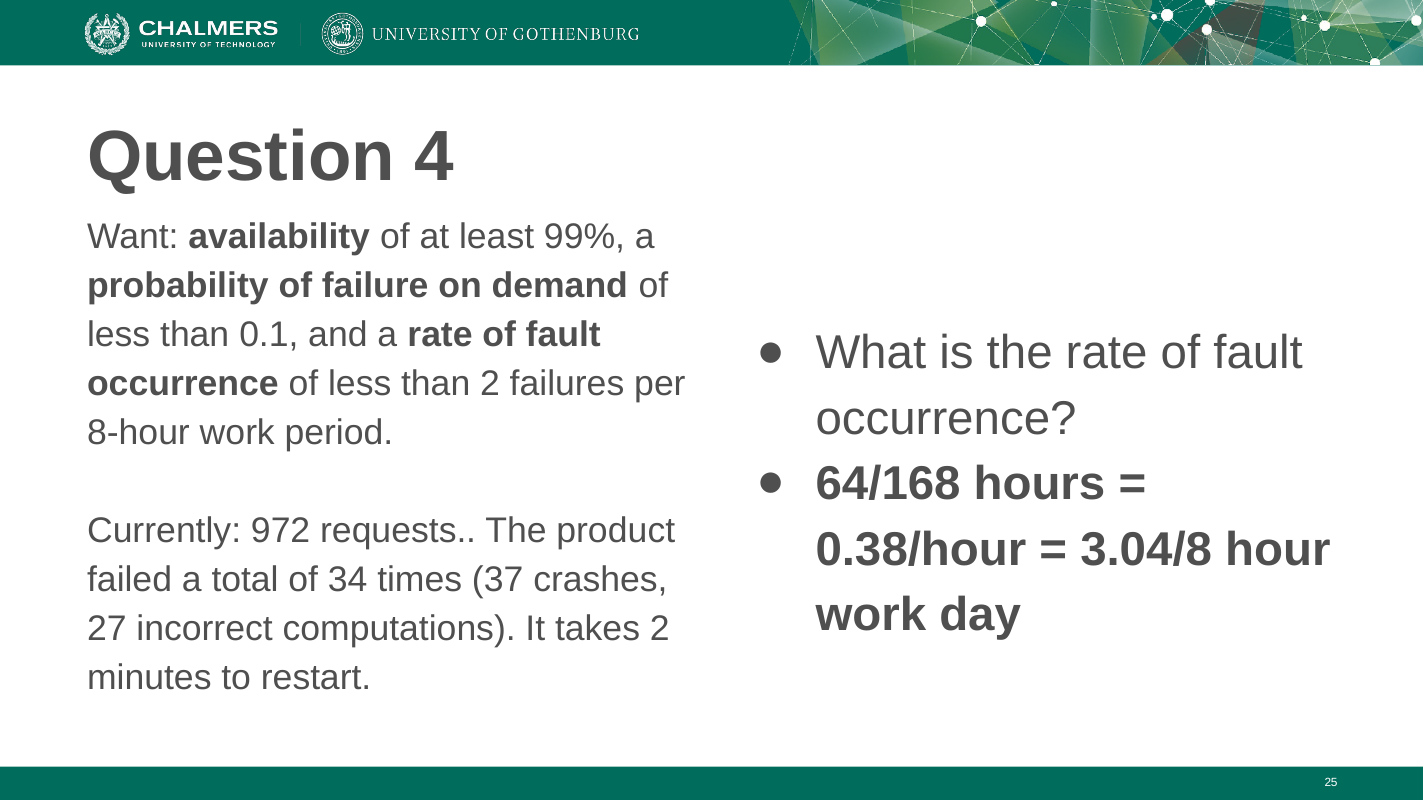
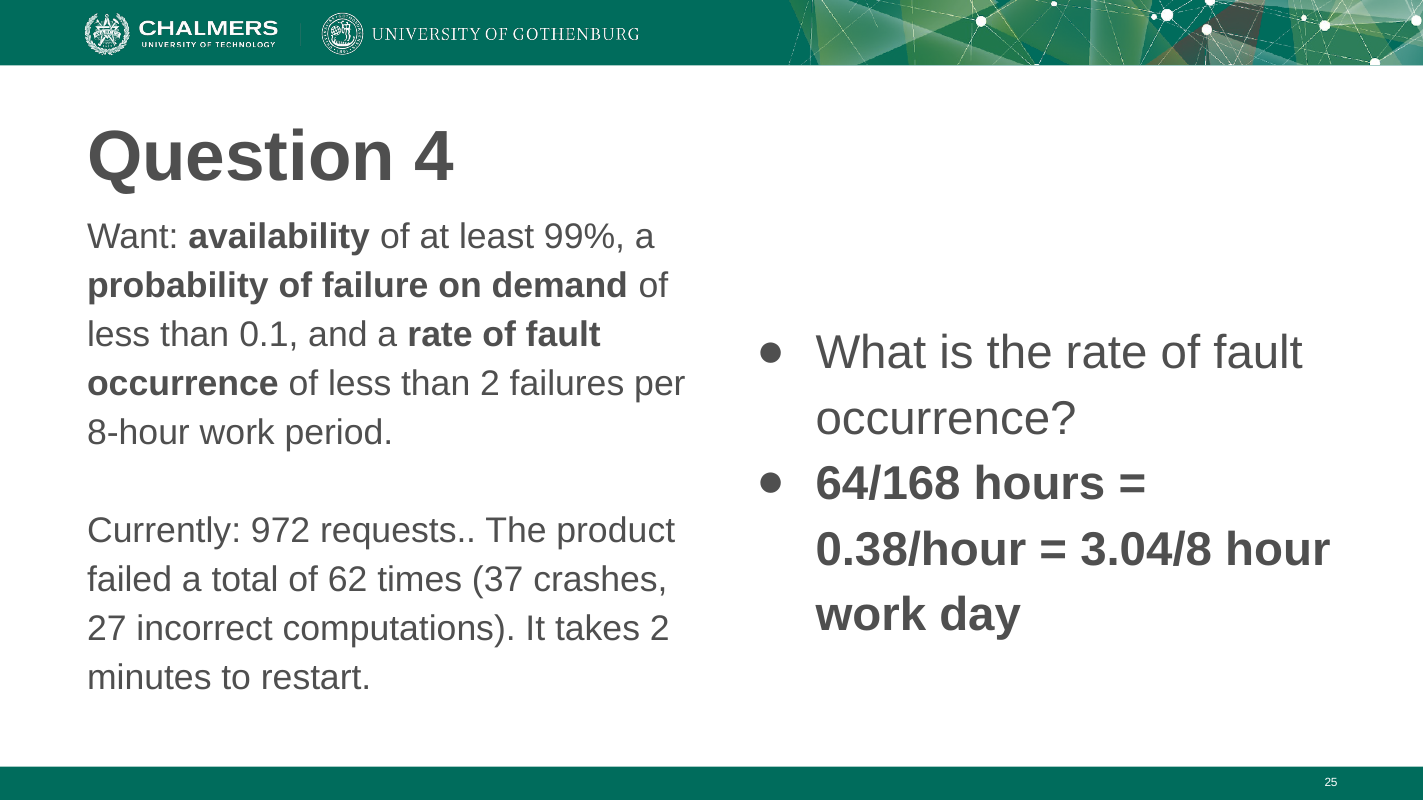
34: 34 -> 62
